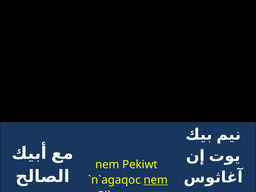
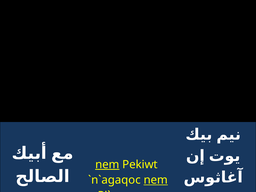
nem at (107, 164) underline: none -> present
